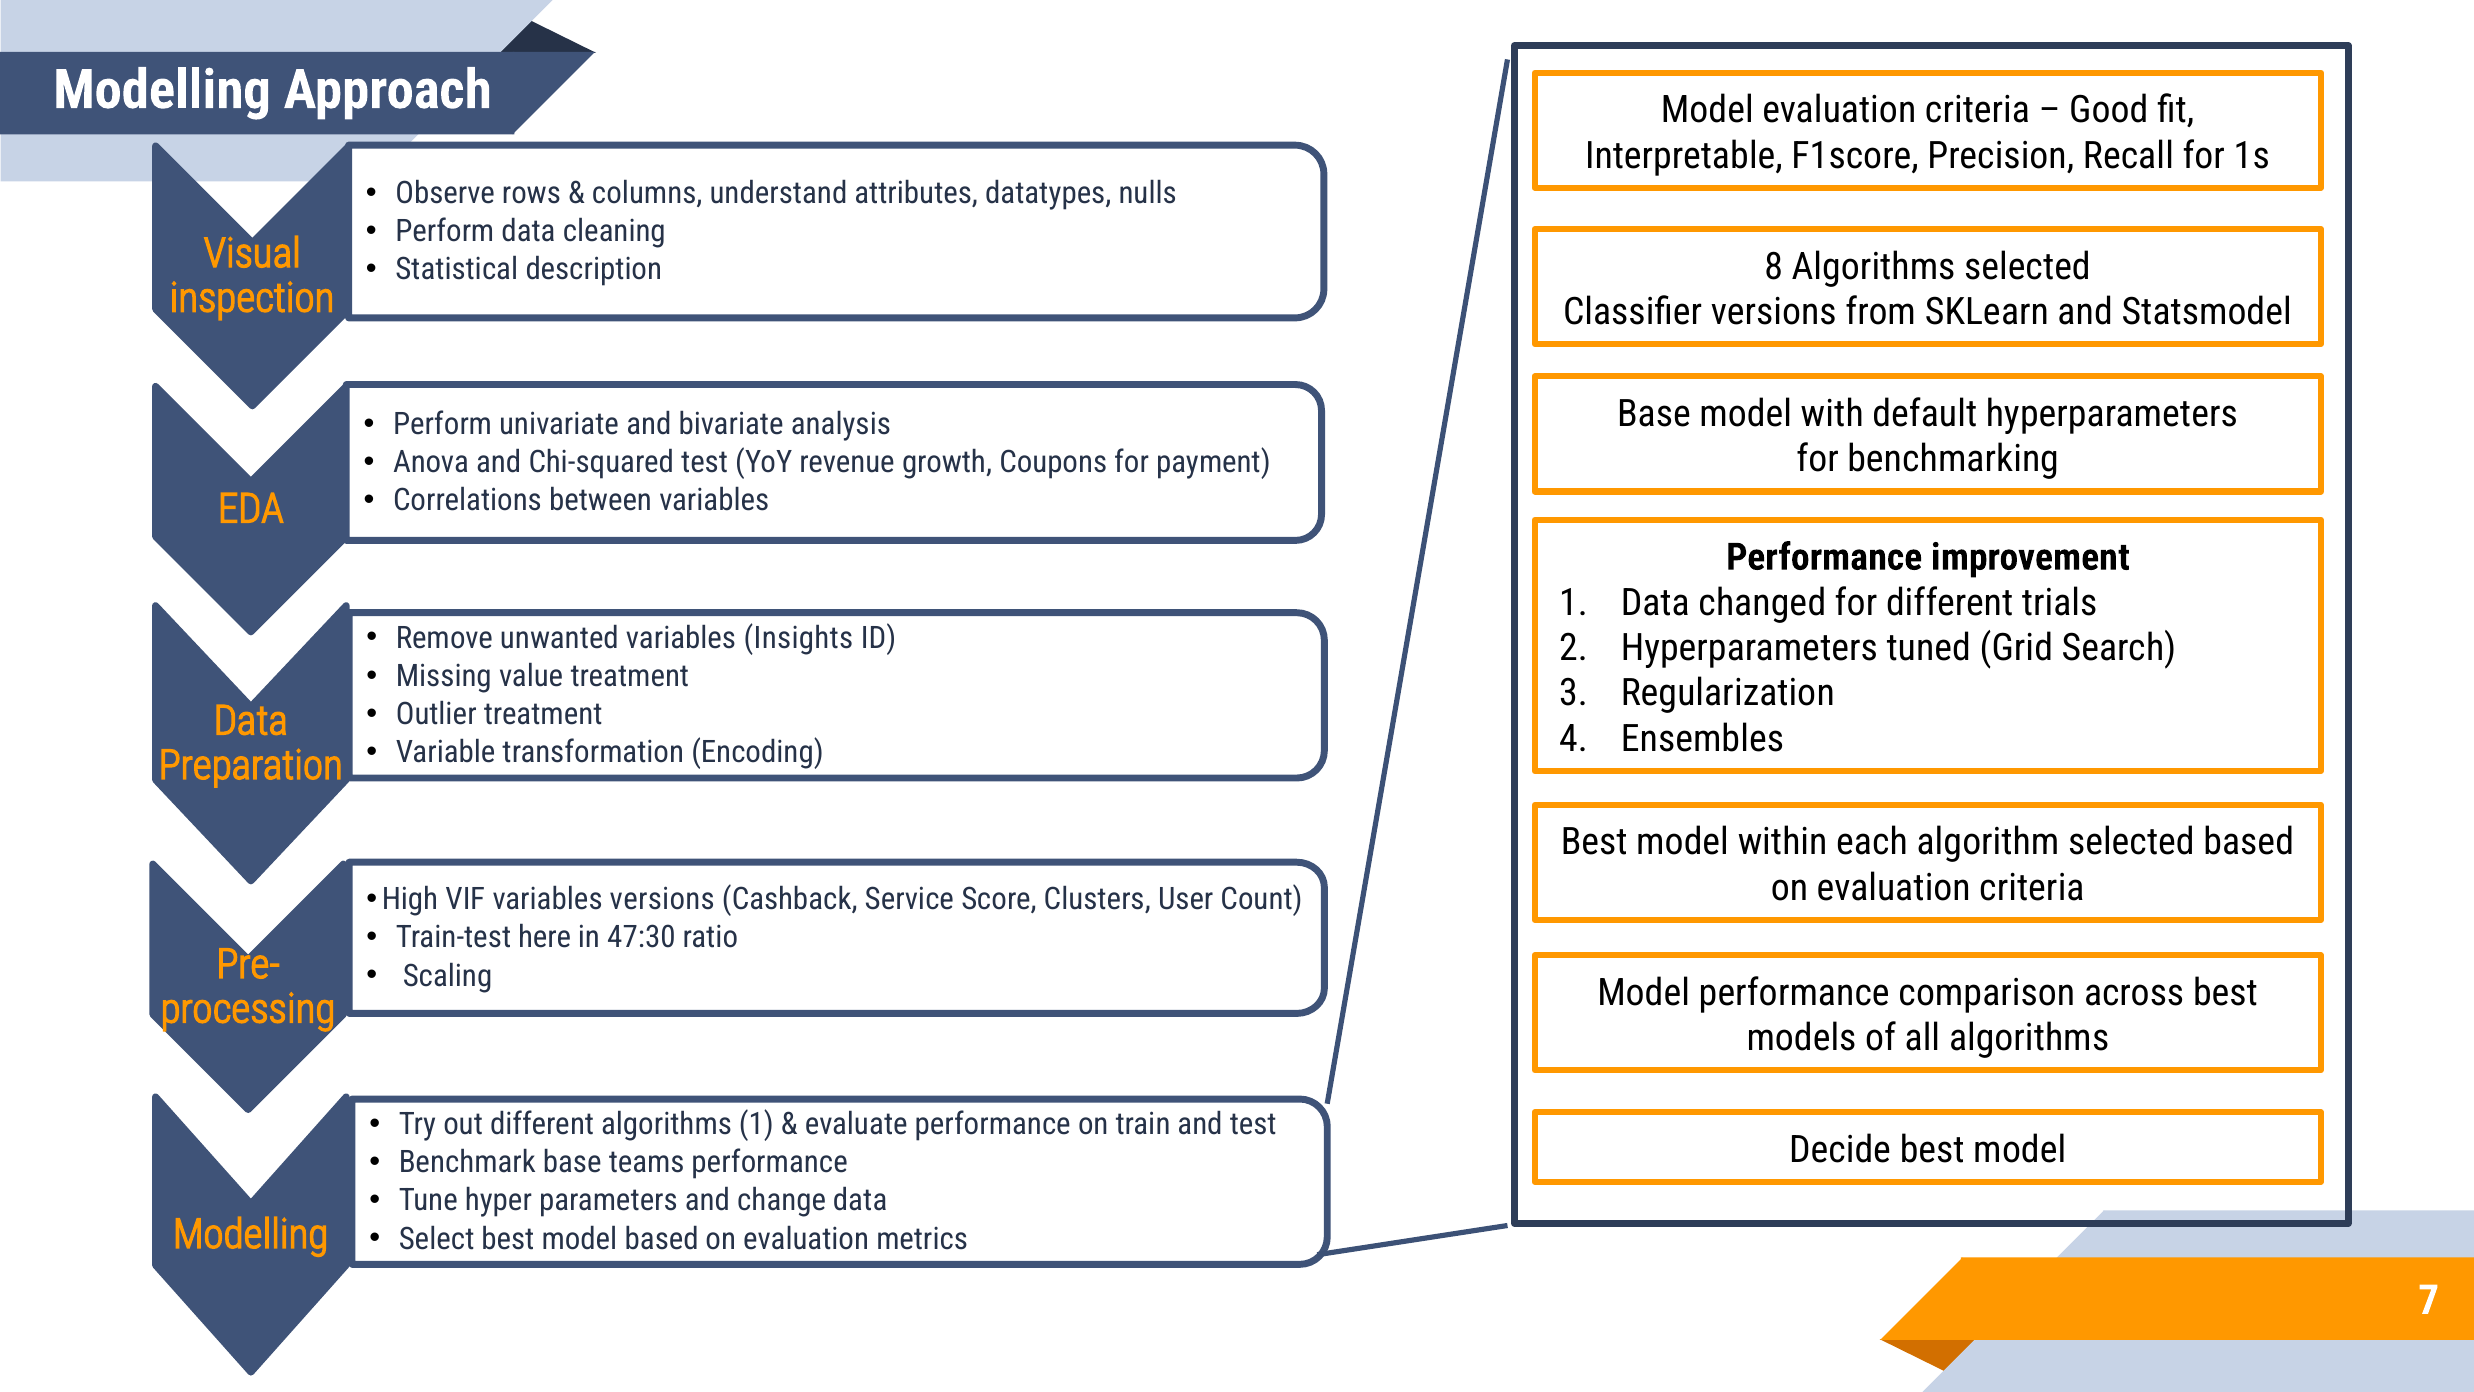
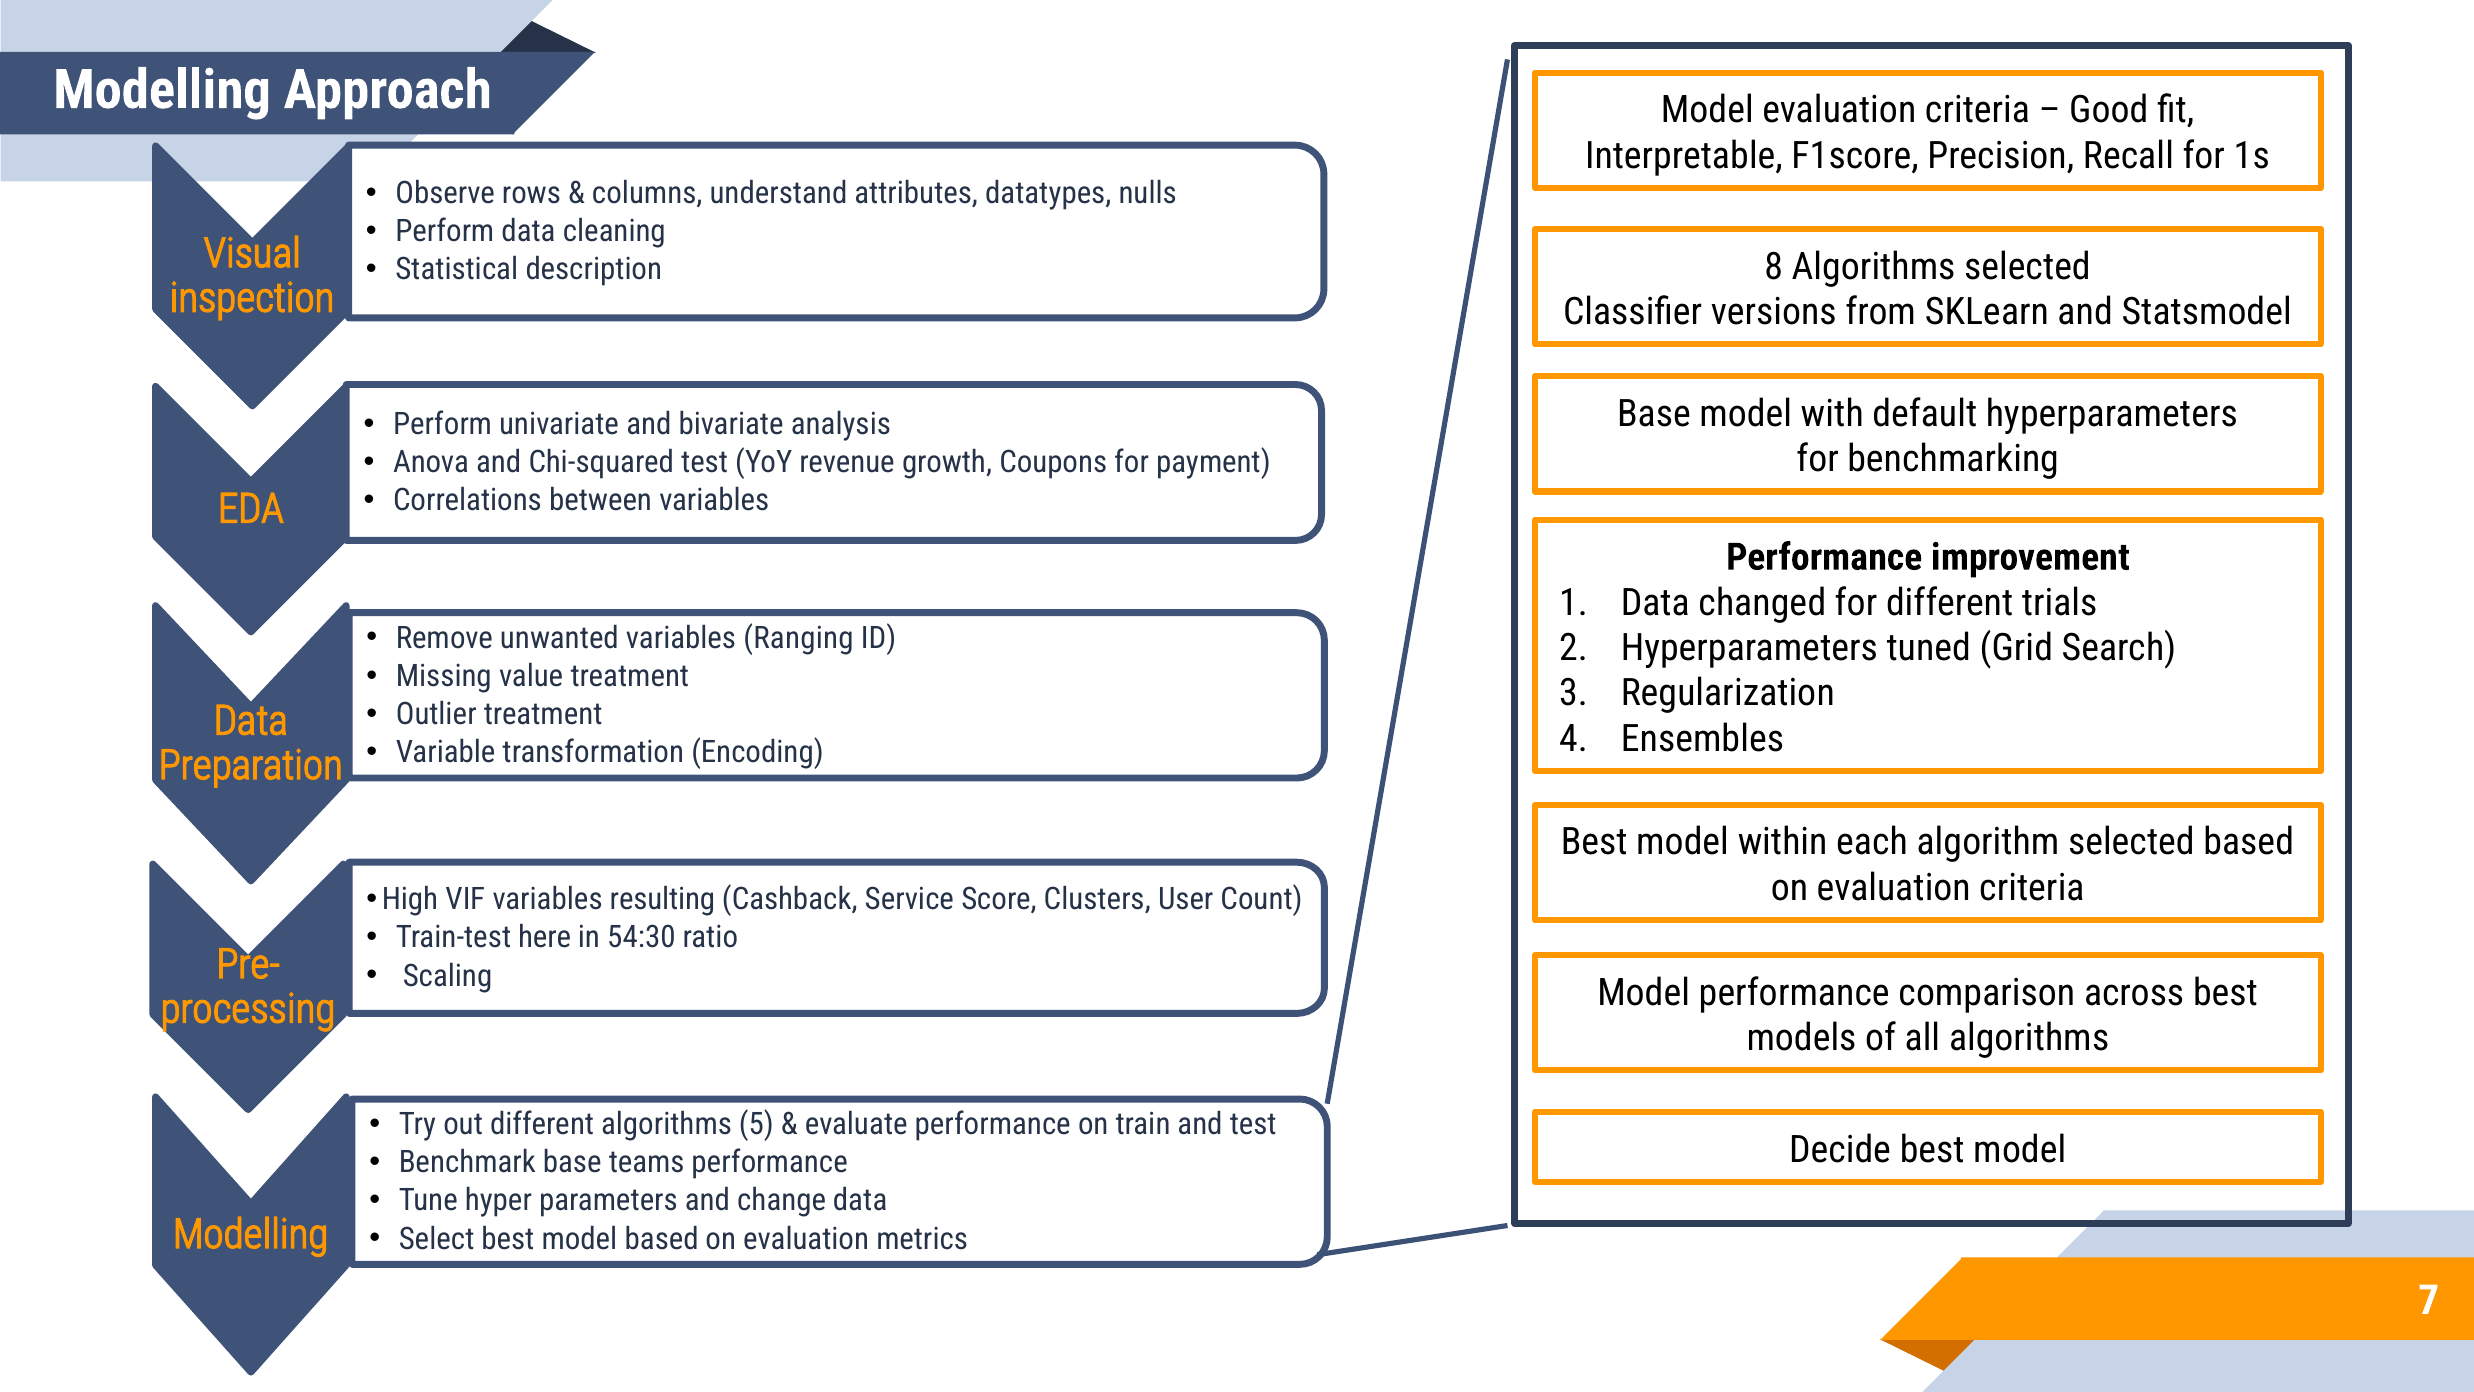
Insights: Insights -> Ranging
variables versions: versions -> resulting
47:30: 47:30 -> 54:30
algorithms 1: 1 -> 5
